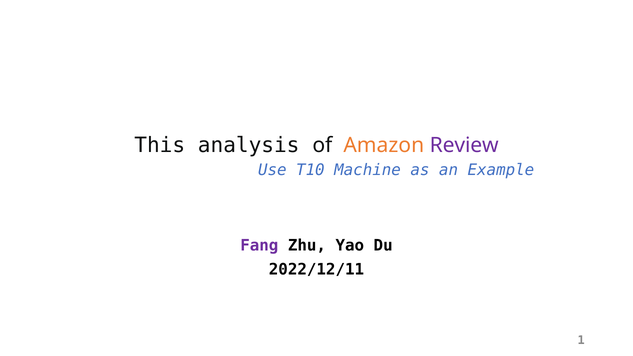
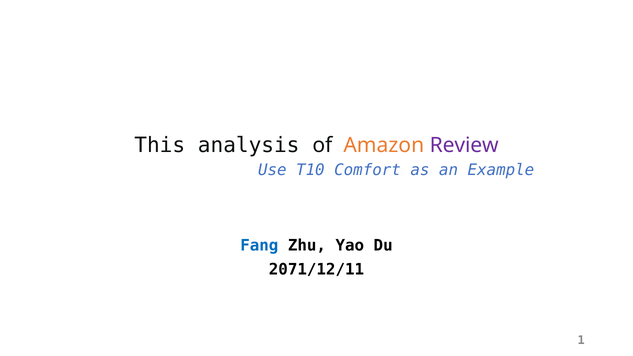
Machine: Machine -> Comfort
Fang colour: purple -> blue
2022/12/11: 2022/12/11 -> 2071/12/11
